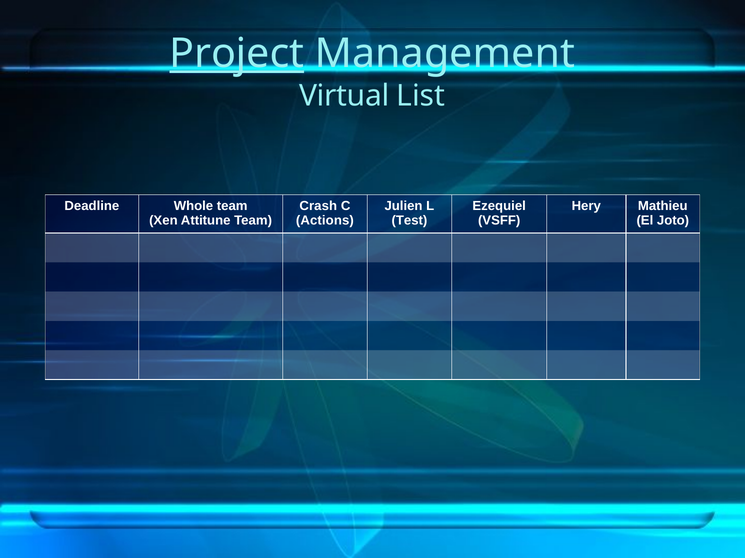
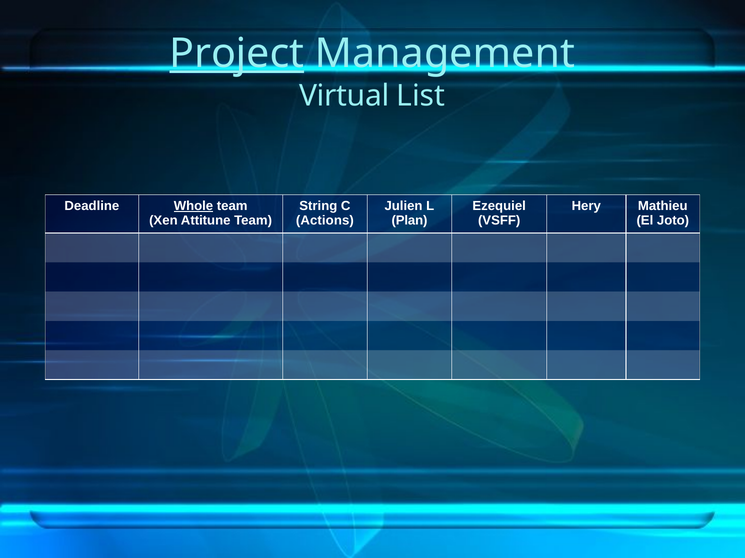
Whole underline: none -> present
Crash: Crash -> String
Test: Test -> Plan
